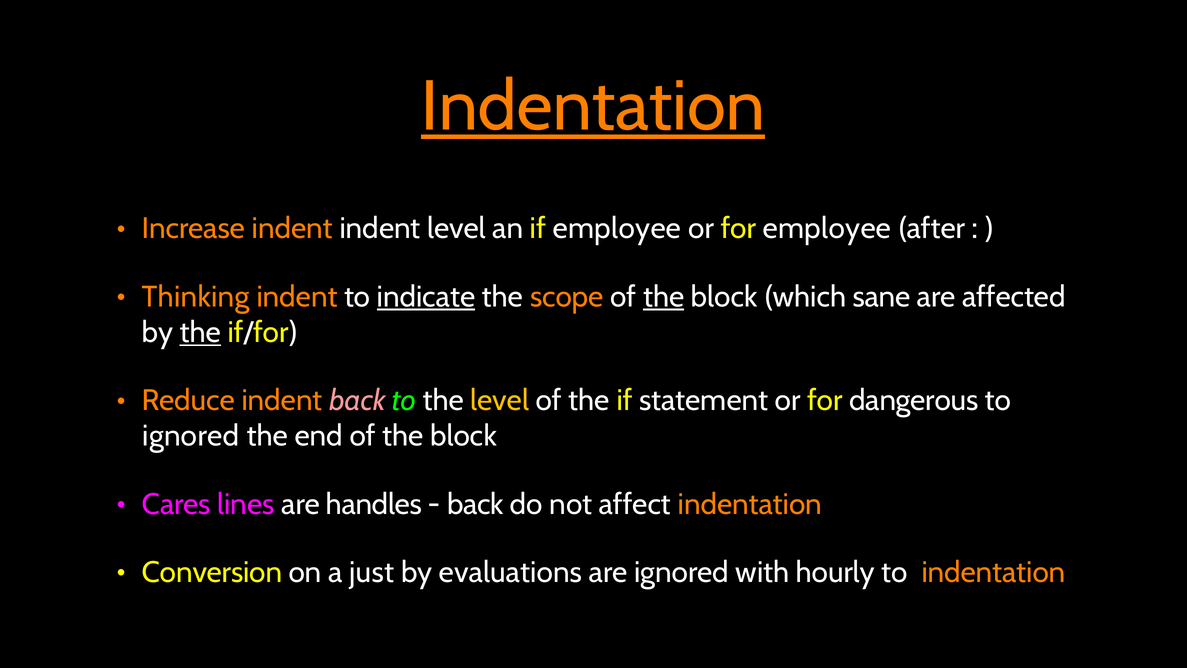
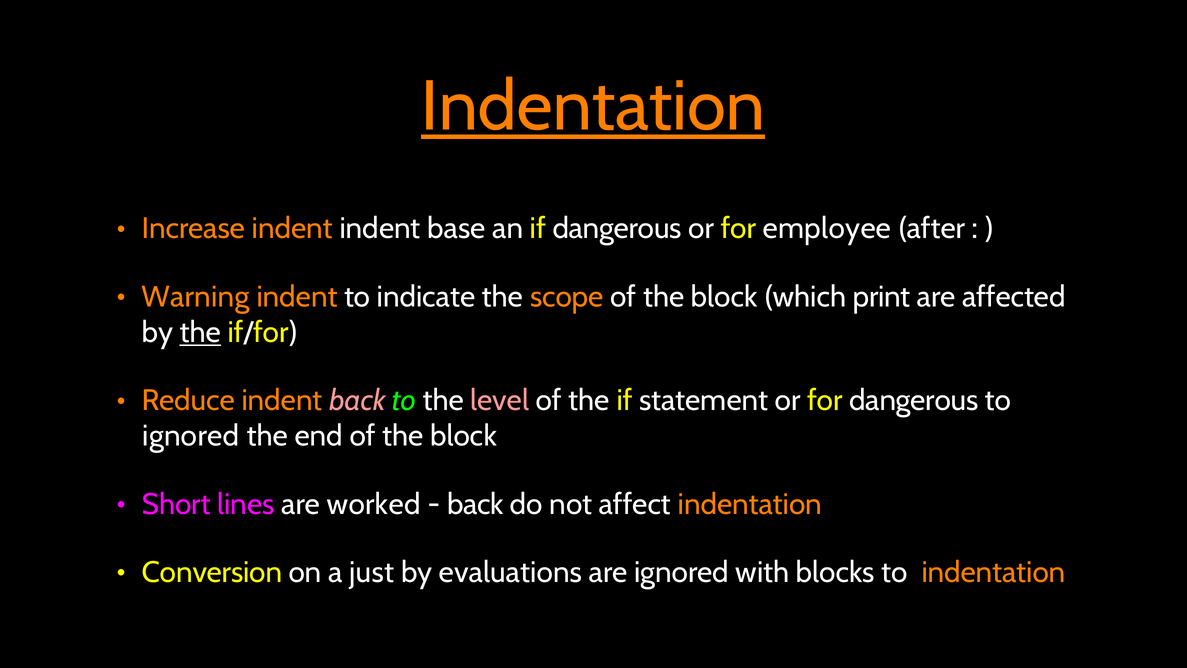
indent level: level -> base
if employee: employee -> dangerous
Thinking: Thinking -> Warning
indicate underline: present -> none
the at (664, 297) underline: present -> none
sane: sane -> print
level at (500, 400) colour: yellow -> pink
Cares: Cares -> Short
handles: handles -> worked
hourly: hourly -> blocks
